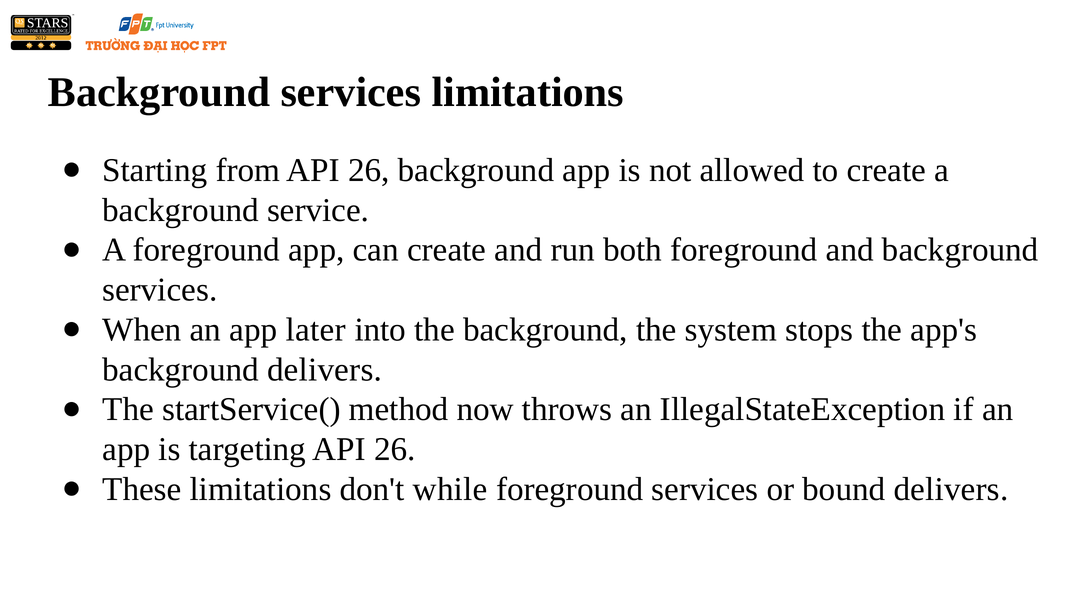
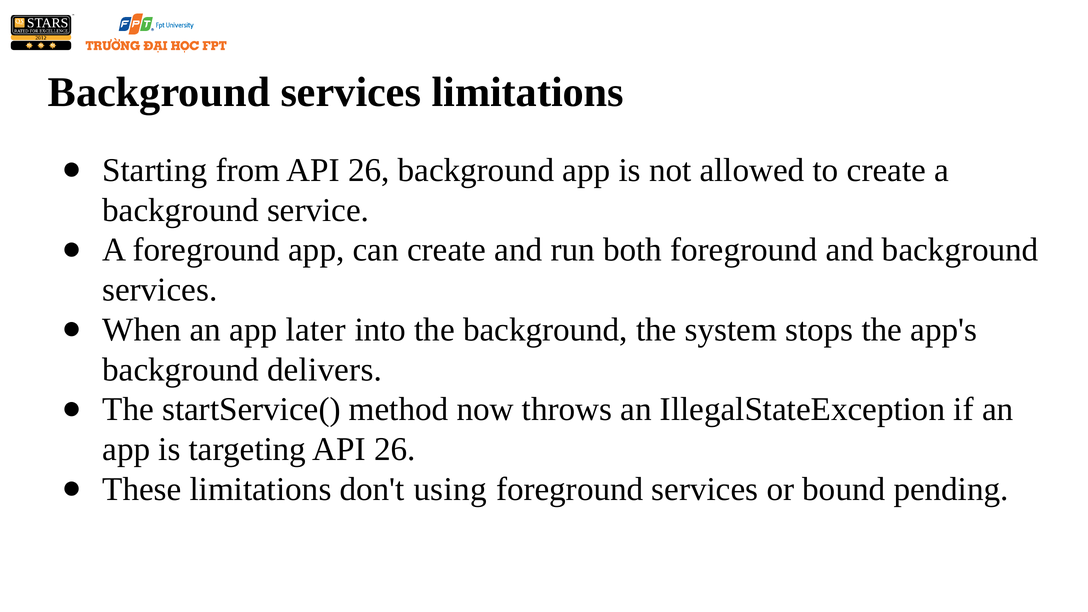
while: while -> using
bound delivers: delivers -> pending
